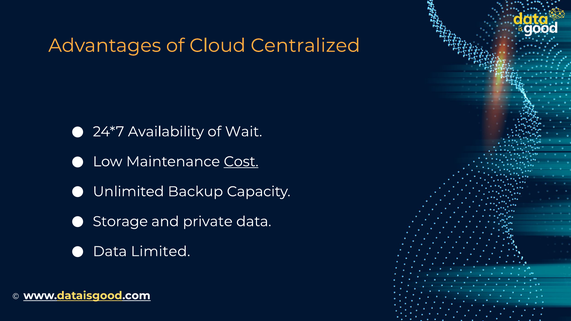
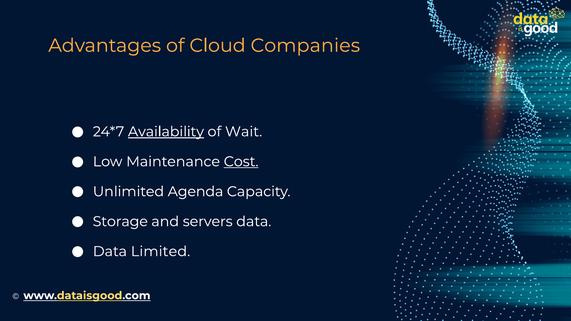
Centralized: Centralized -> Companies
Availability underline: none -> present
Backup: Backup -> Agenda
private: private -> servers
